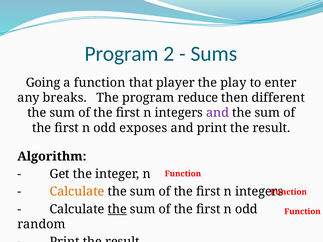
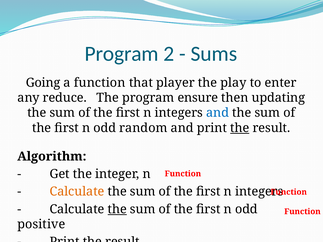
breaks: breaks -> reduce
reduce: reduce -> ensure
different: different -> updating
and at (218, 113) colour: purple -> blue
exposes: exposes -> random
the at (240, 128) underline: none -> present
random: random -> positive
